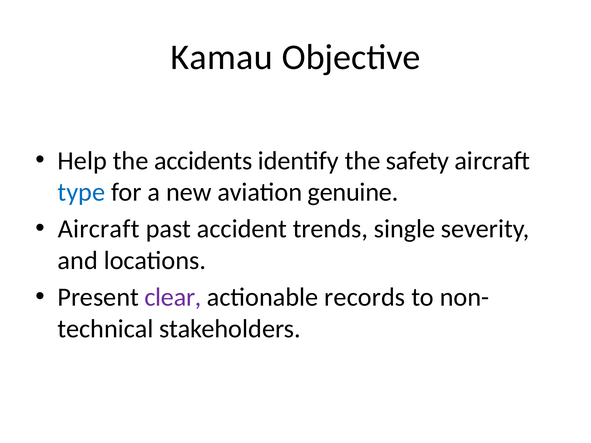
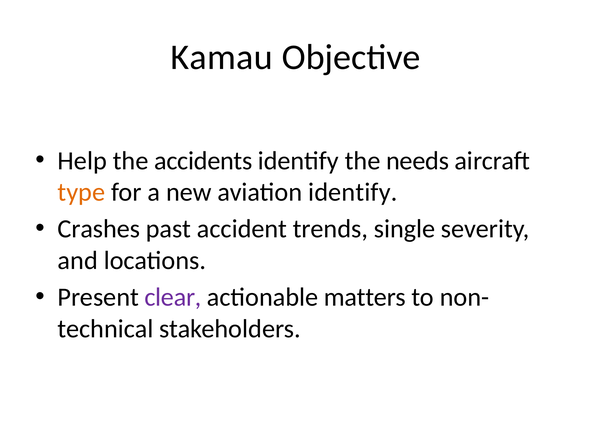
safety: safety -> needs
type colour: blue -> orange
aviation genuine: genuine -> identify
Aircraft at (99, 229): Aircraft -> Crashes
records: records -> matters
